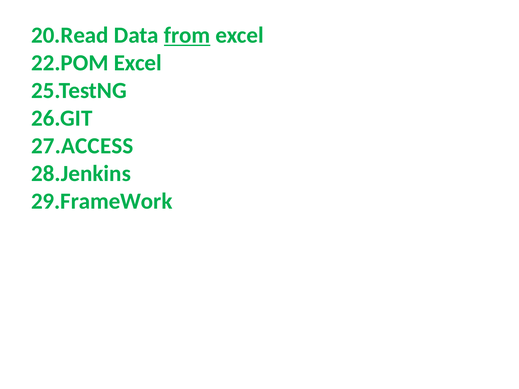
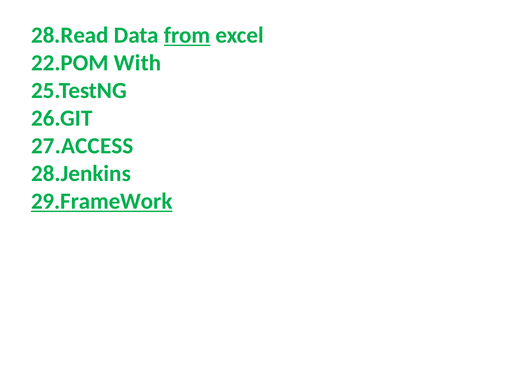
20.Read: 20.Read -> 28.Read
22.POM Excel: Excel -> With
29.FrameWork underline: none -> present
